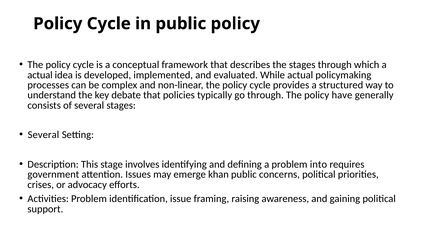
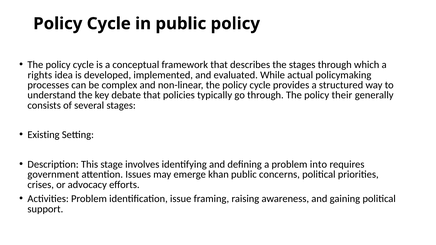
actual at (40, 75): actual -> rights
have: have -> their
Several at (43, 135): Several -> Existing
